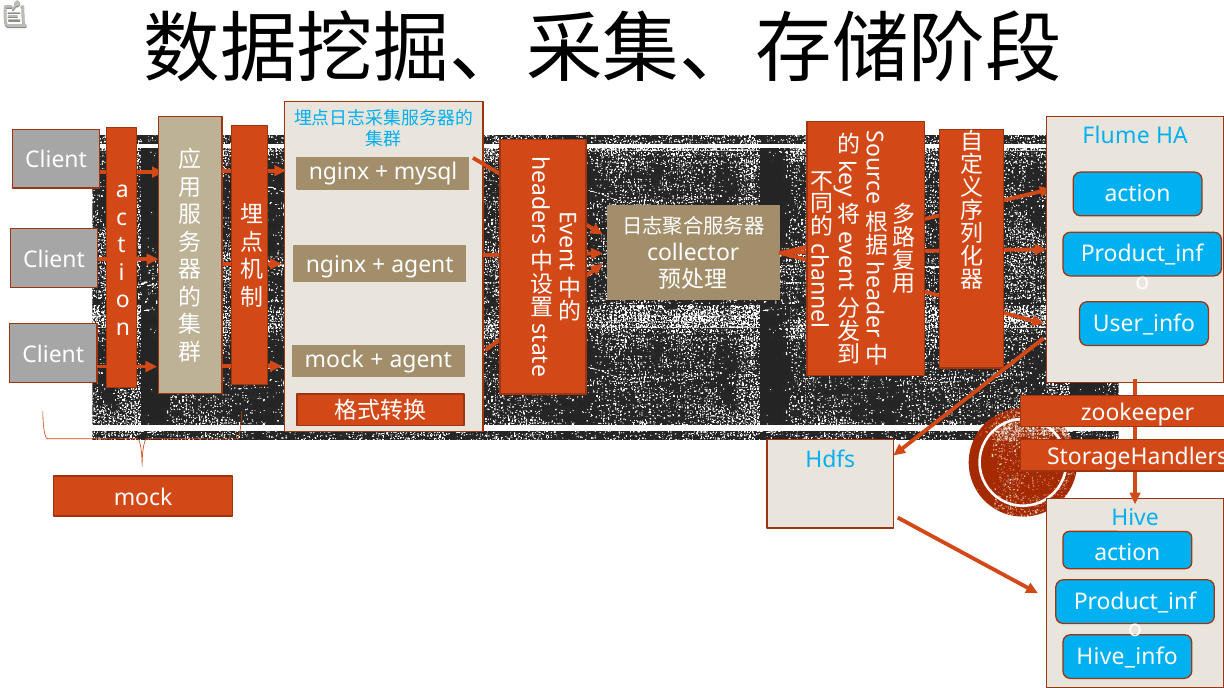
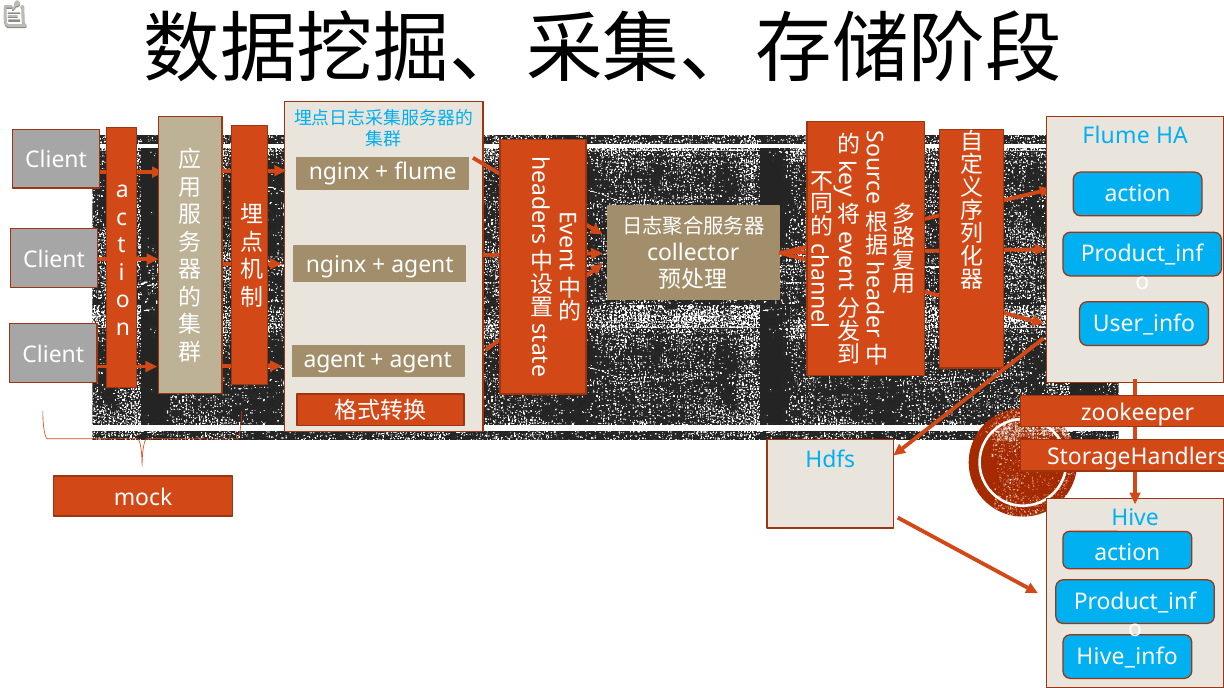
mysql at (426, 172): mysql -> flume
mock at (334, 360): mock -> agent
